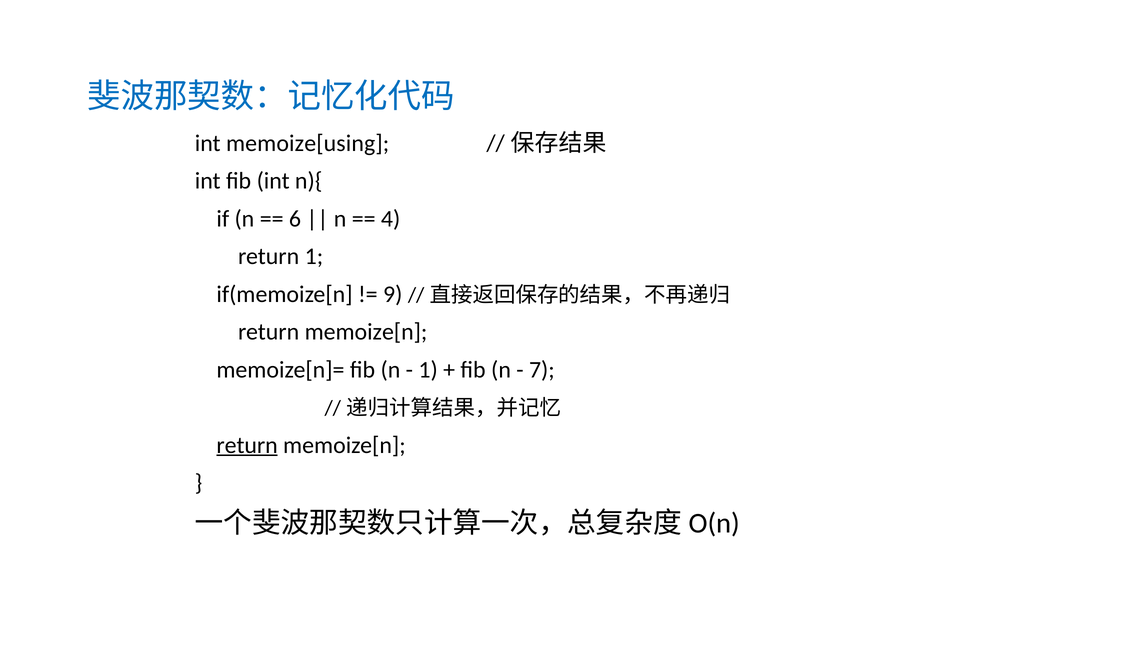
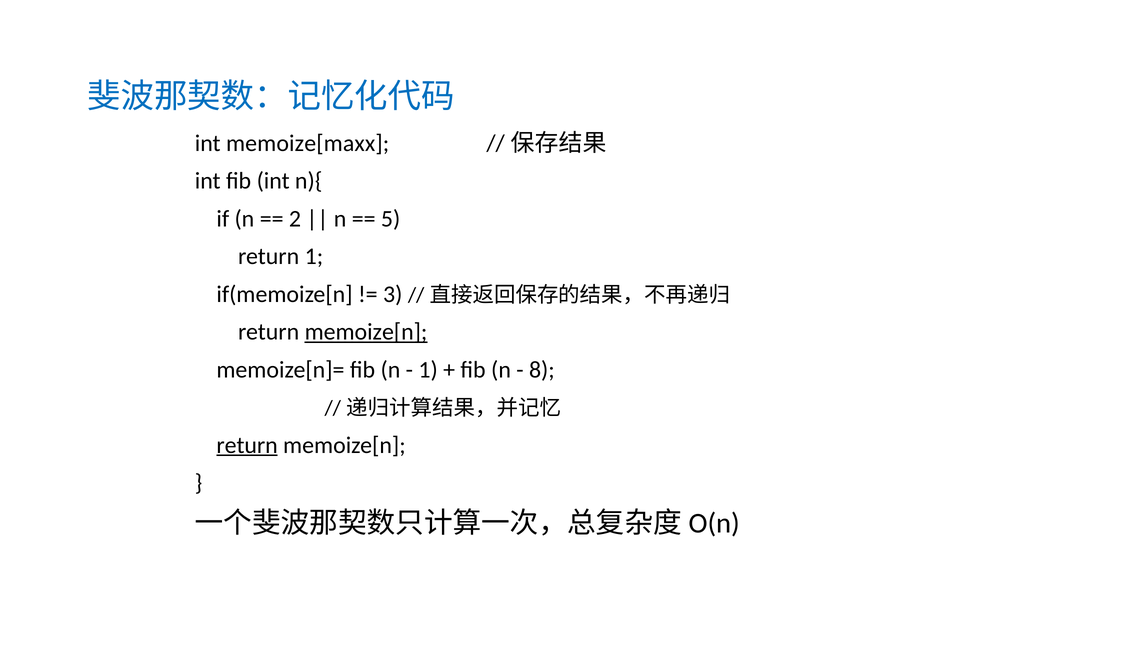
memoize[using: memoize[using -> memoize[maxx
6: 6 -> 2
4: 4 -> 5
9: 9 -> 3
memoize[n at (366, 332) underline: none -> present
7: 7 -> 8
